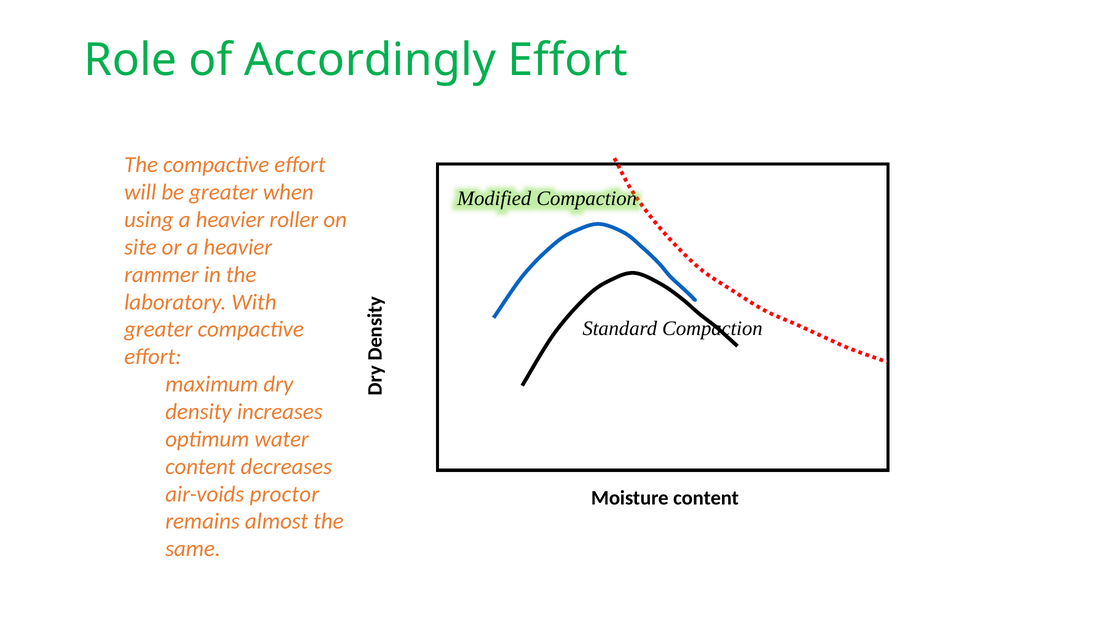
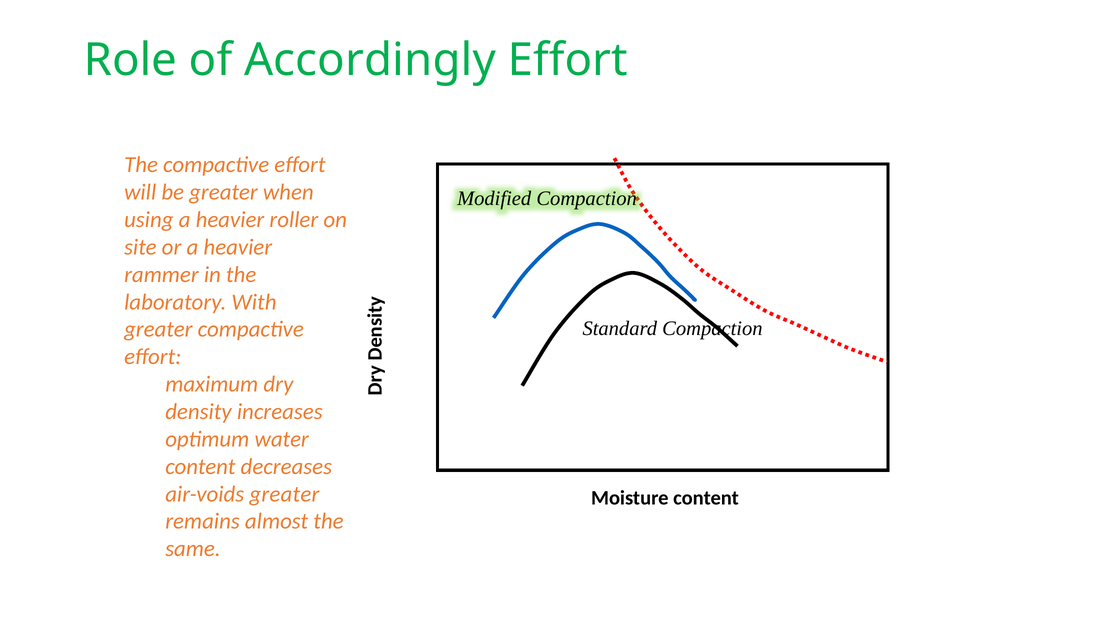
air-voids proctor: proctor -> greater
